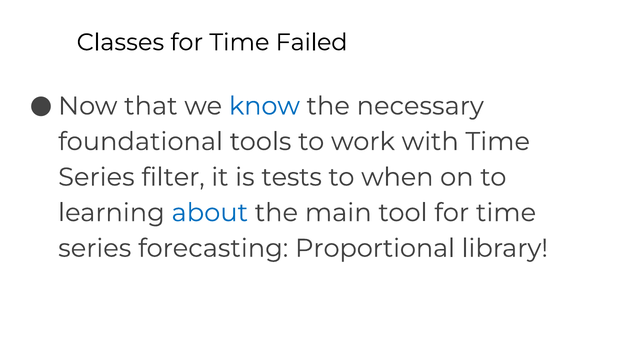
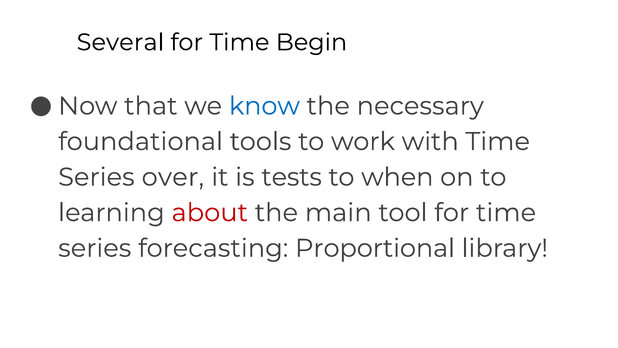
Classes: Classes -> Several
Failed: Failed -> Begin
filter: filter -> over
about colour: blue -> red
